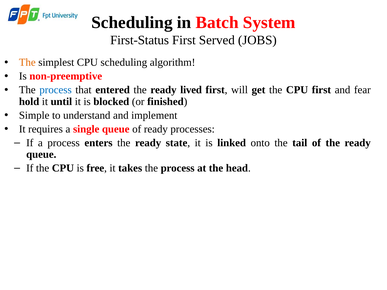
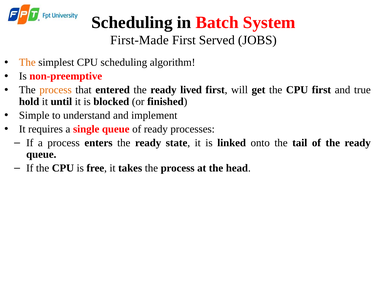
First-Status: First-Status -> First-Made
process at (56, 90) colour: blue -> orange
fear: fear -> true
